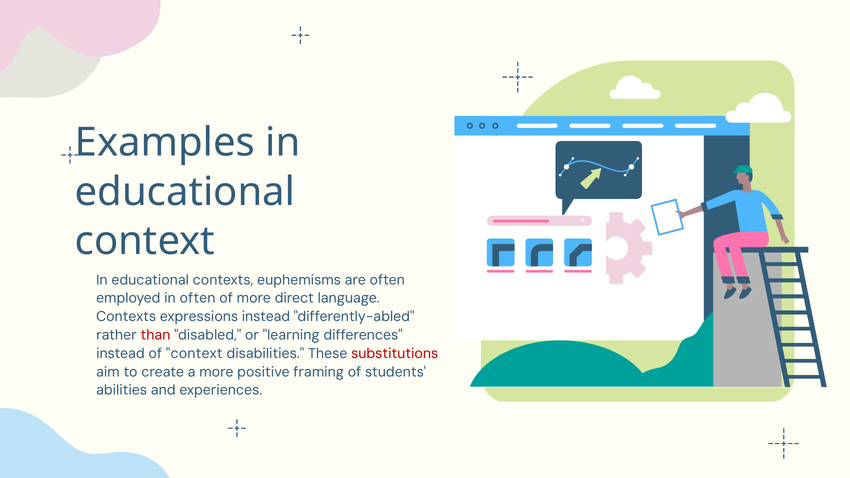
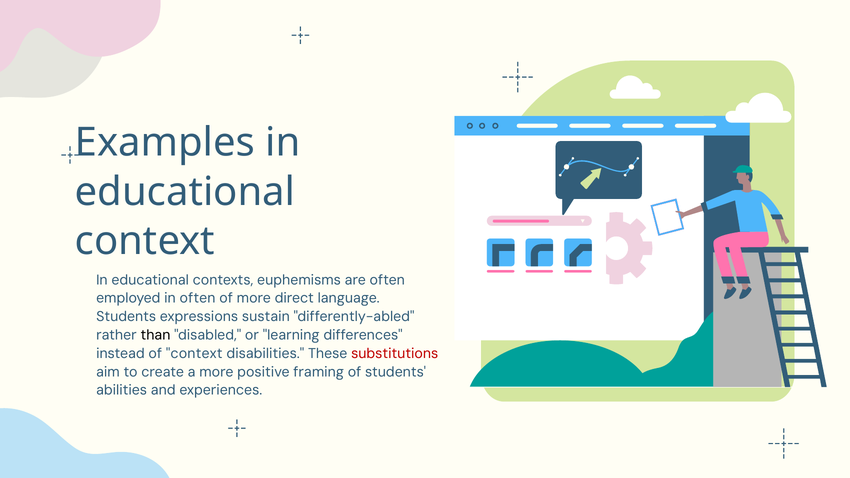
Contexts at (126, 317): Contexts -> Students
expressions instead: instead -> sustain
than colour: red -> black
